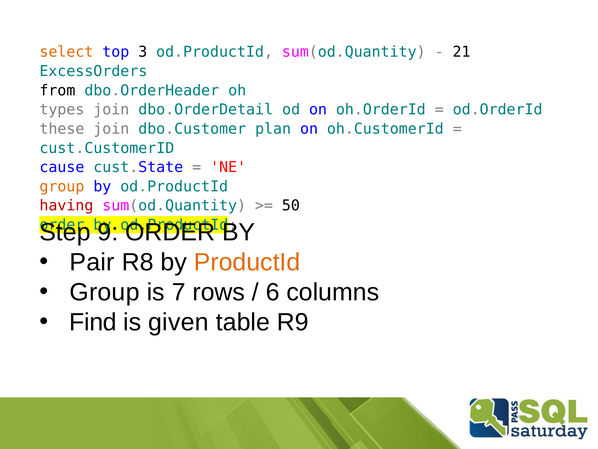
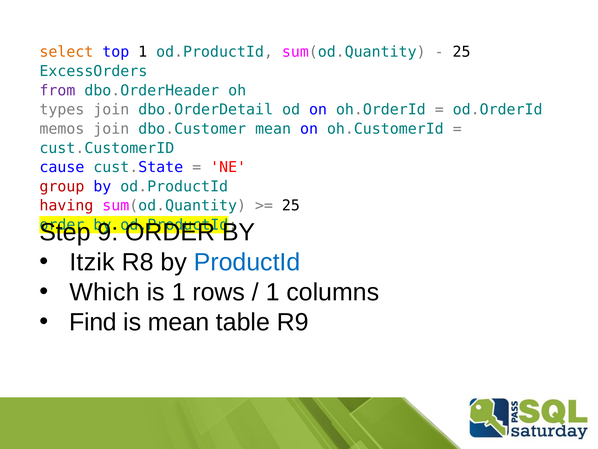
top 3: 3 -> 1
21 at (462, 52): 21 -> 25
from colour: black -> purple
these: these -> memos
dbo.Customer plan: plan -> mean
group at (62, 186) colour: orange -> red
50 at (291, 205): 50 -> 25
Pair: Pair -> Itzik
ProductId colour: orange -> blue
Group at (105, 292): Group -> Which
is 7: 7 -> 1
6 at (273, 292): 6 -> 1
is given: given -> mean
